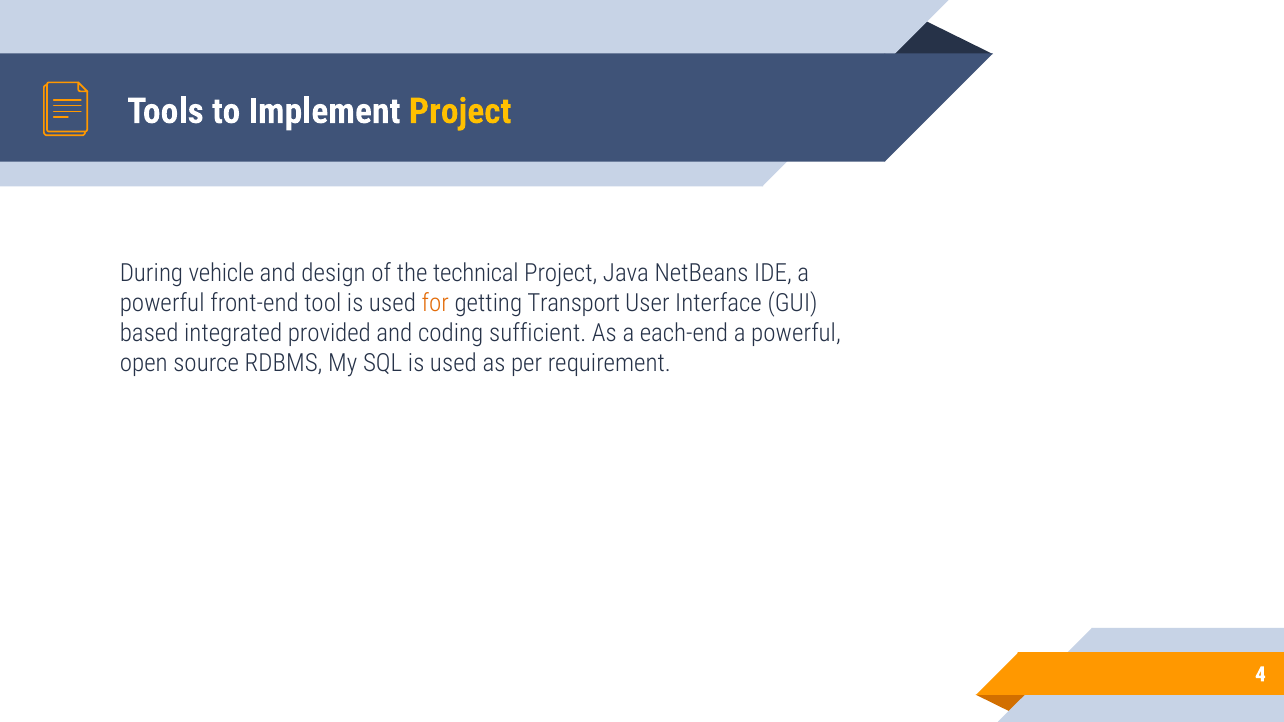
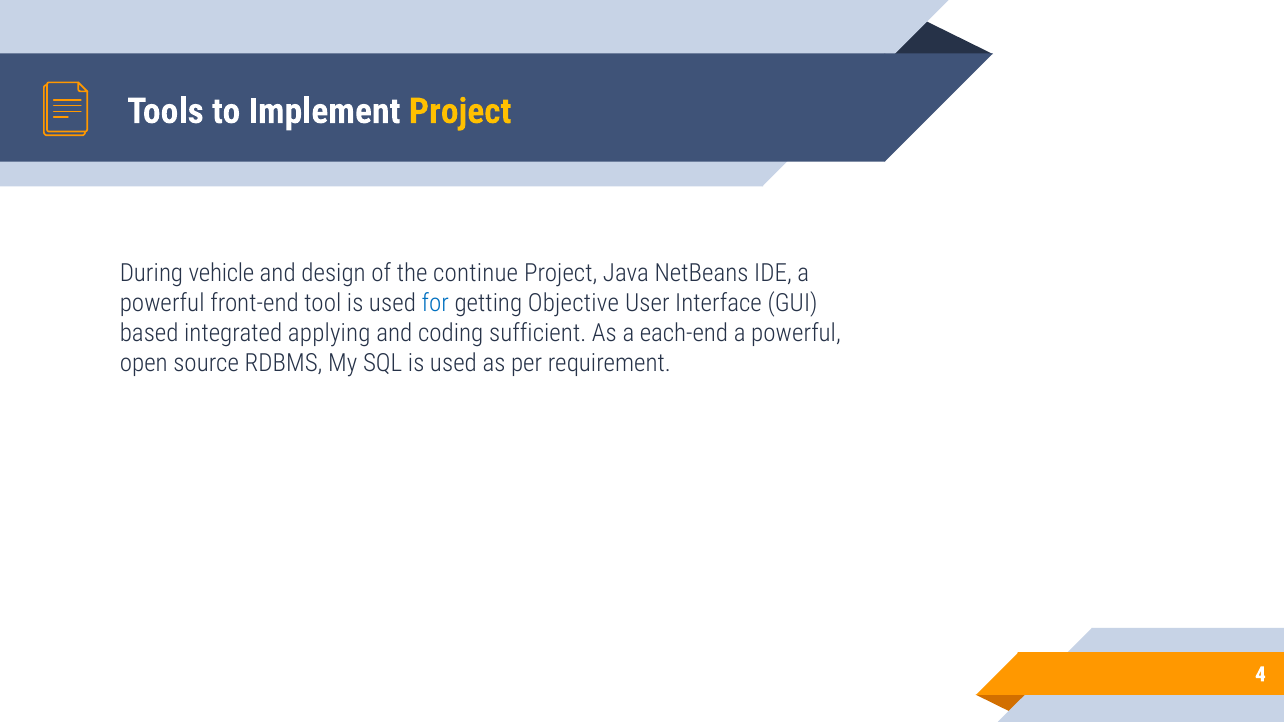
technical: technical -> continue
for colour: orange -> blue
Transport: Transport -> Objective
provided: provided -> applying
